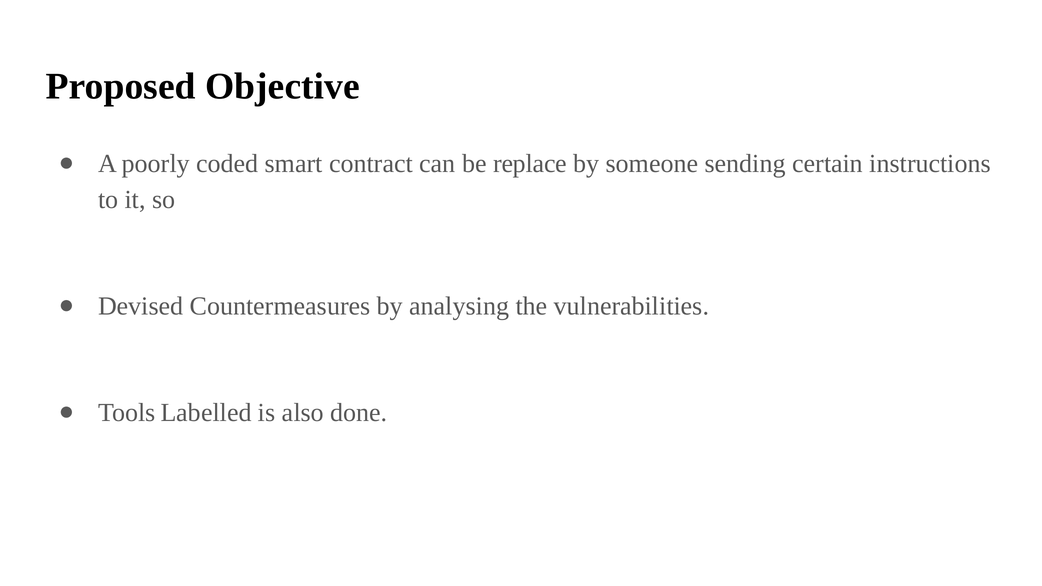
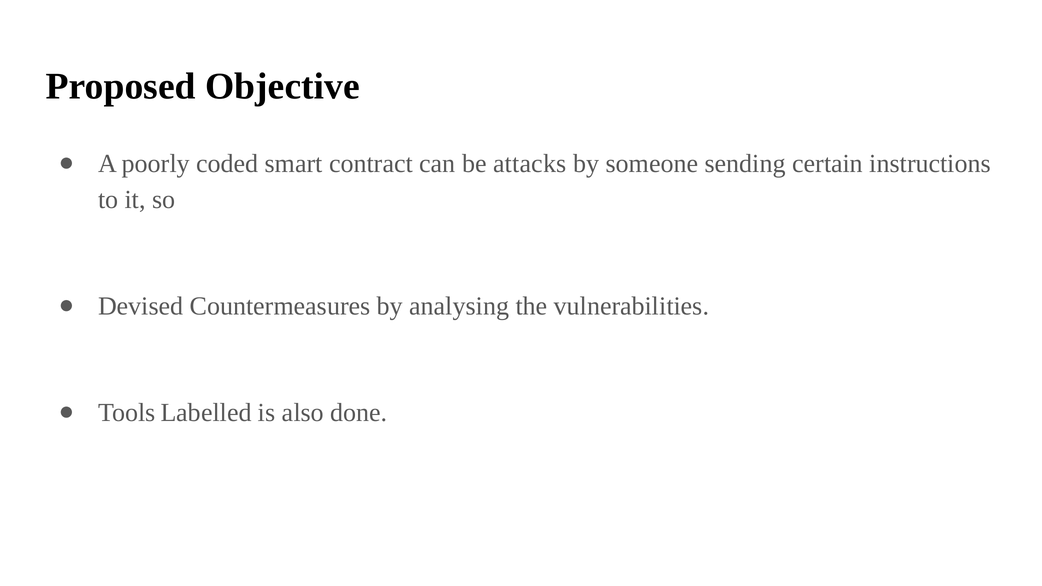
replace: replace -> attacks
